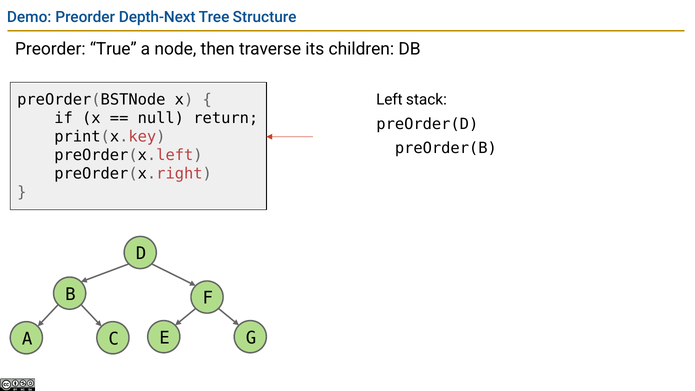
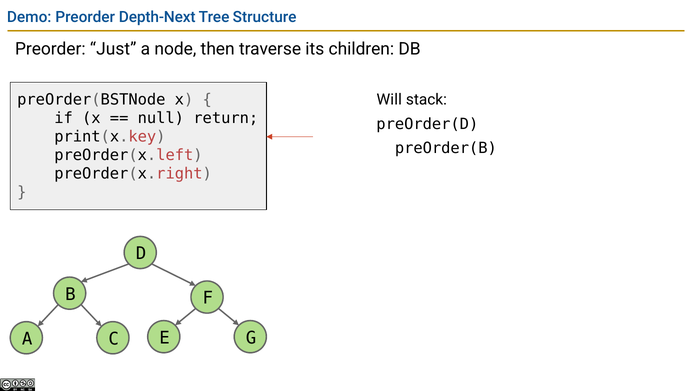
True: True -> Just
Left: Left -> Will
